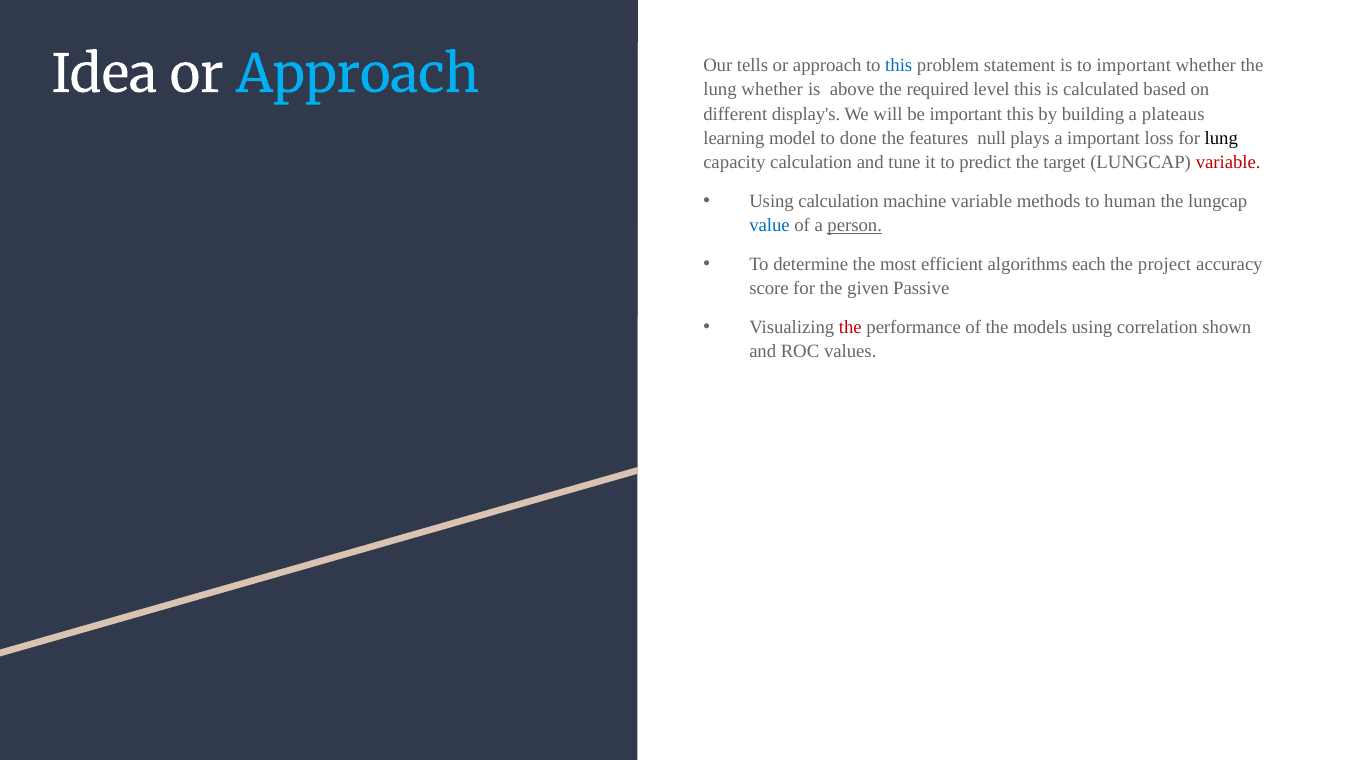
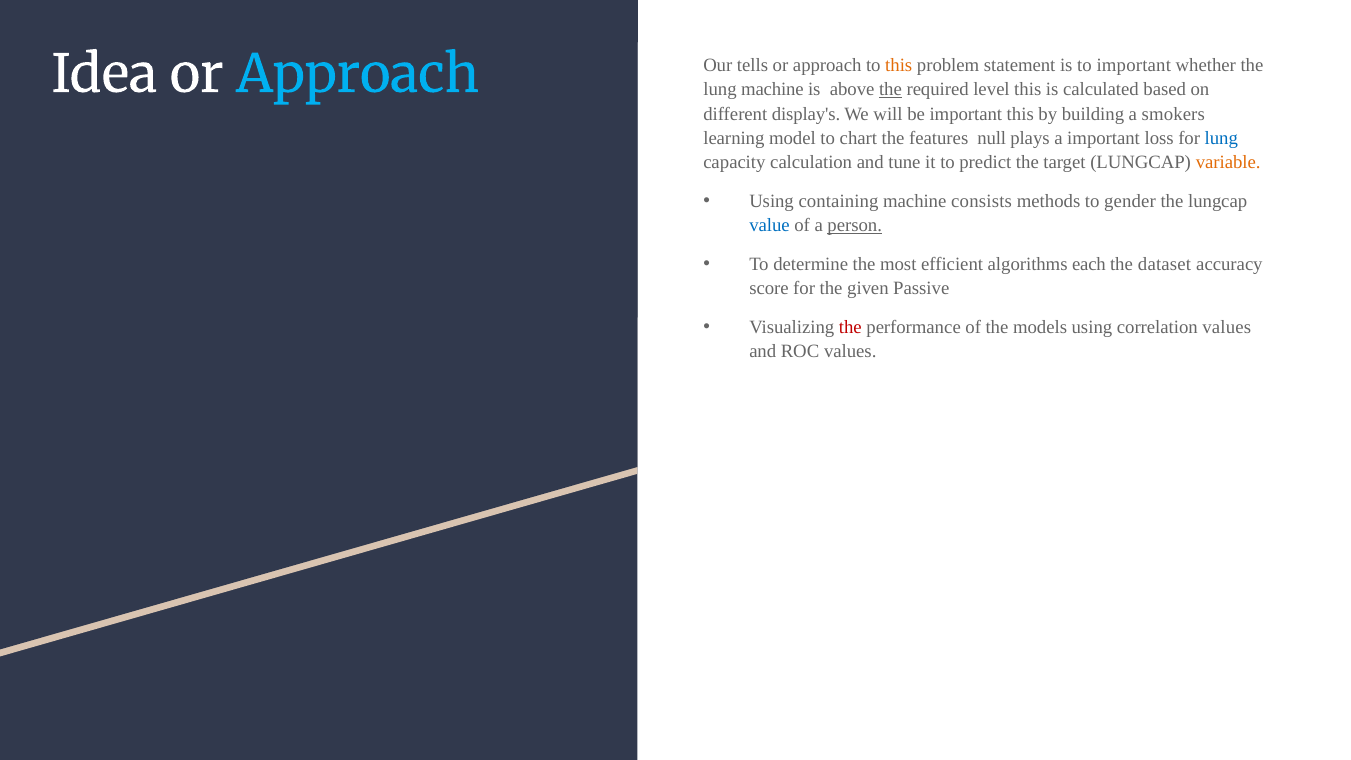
this at (899, 66) colour: blue -> orange
lung whether: whether -> machine
the at (890, 90) underline: none -> present
plateaus: plateaus -> smokers
done: done -> chart
lung at (1221, 138) colour: black -> blue
variable at (1228, 162) colour: red -> orange
Using calculation: calculation -> containing
machine variable: variable -> consists
human: human -> gender
project: project -> dataset
correlation shown: shown -> values
